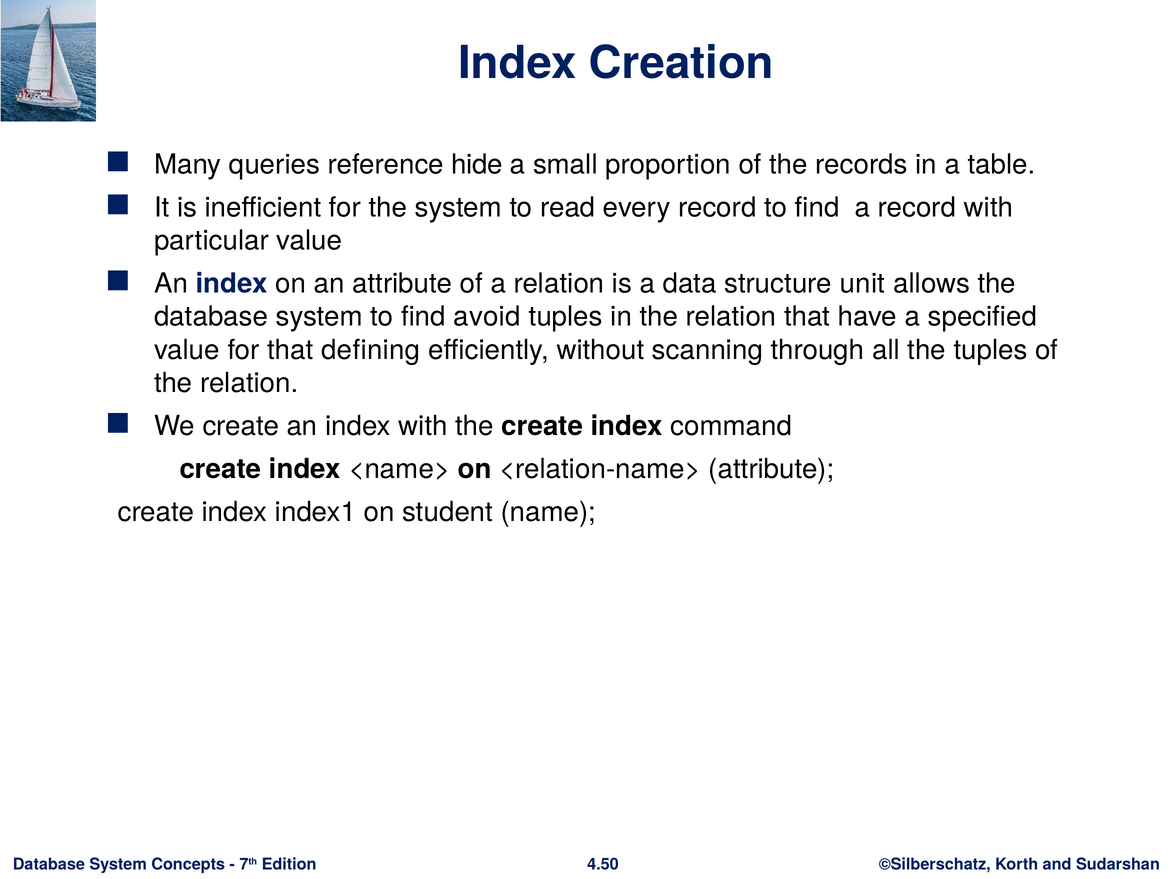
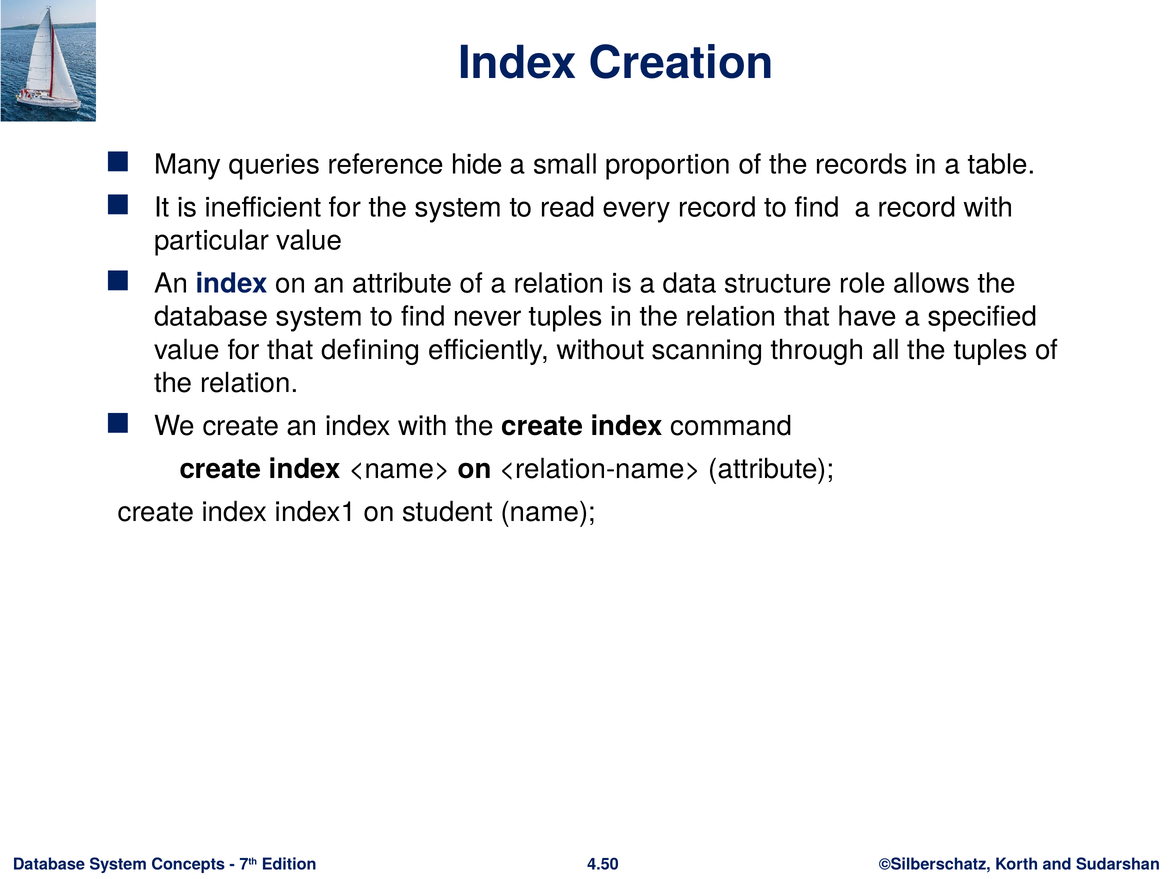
unit: unit -> role
avoid: avoid -> never
